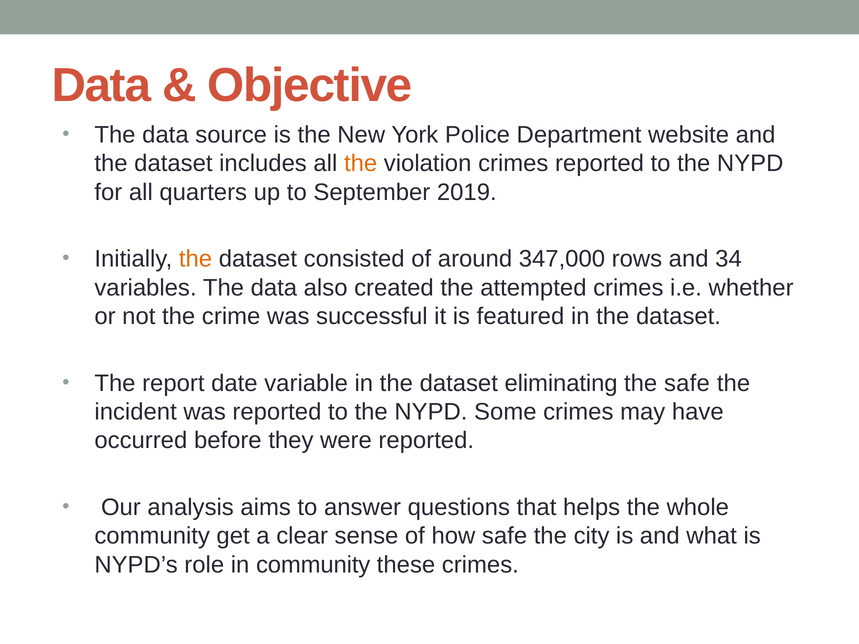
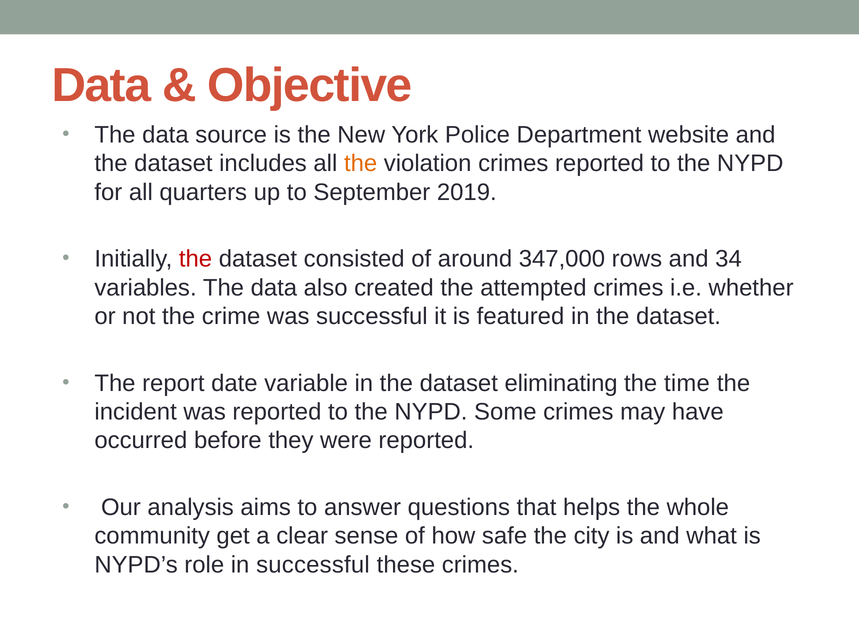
the at (196, 259) colour: orange -> red
the safe: safe -> time
in community: community -> successful
